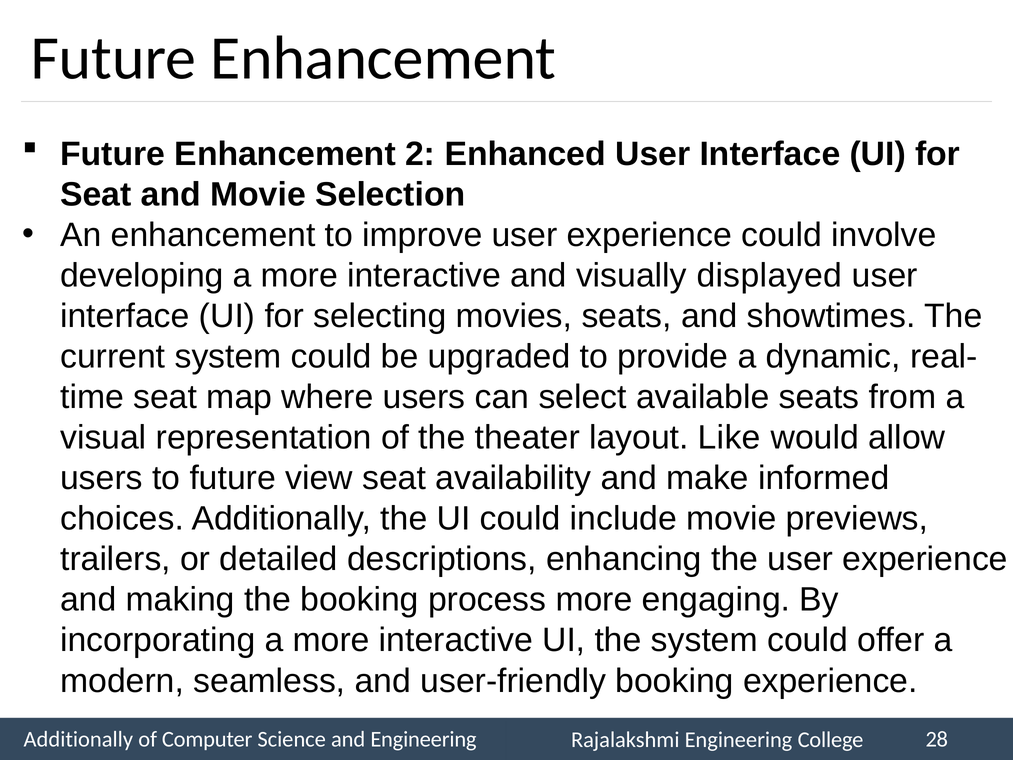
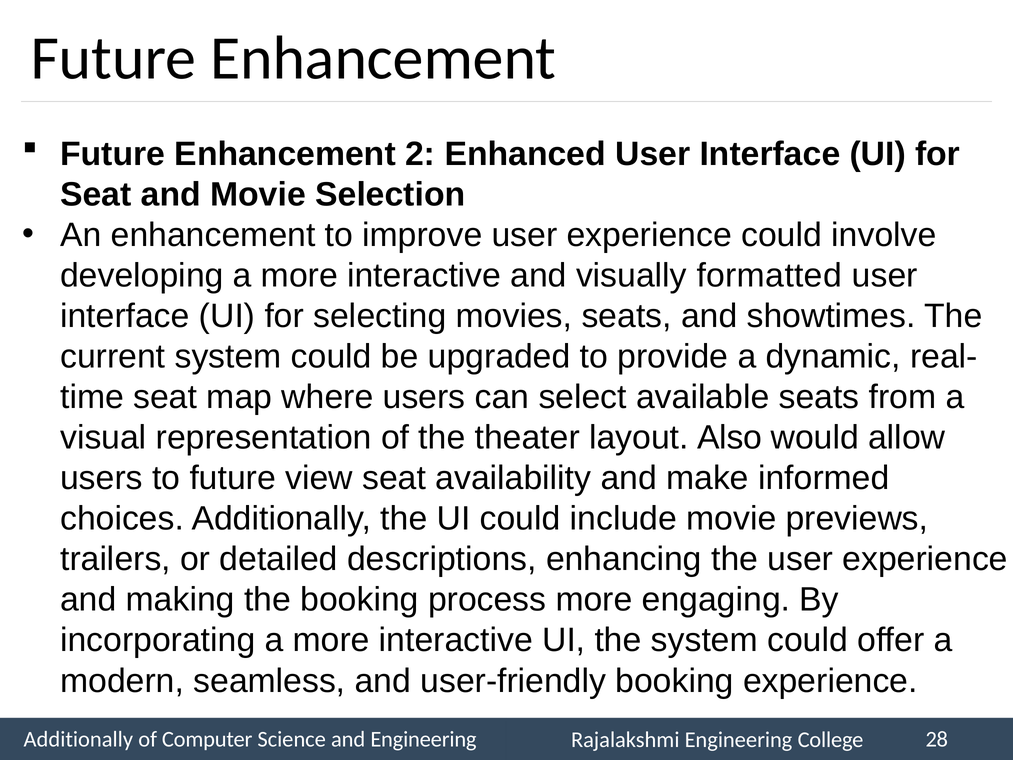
displayed: displayed -> formatted
Like: Like -> Also
